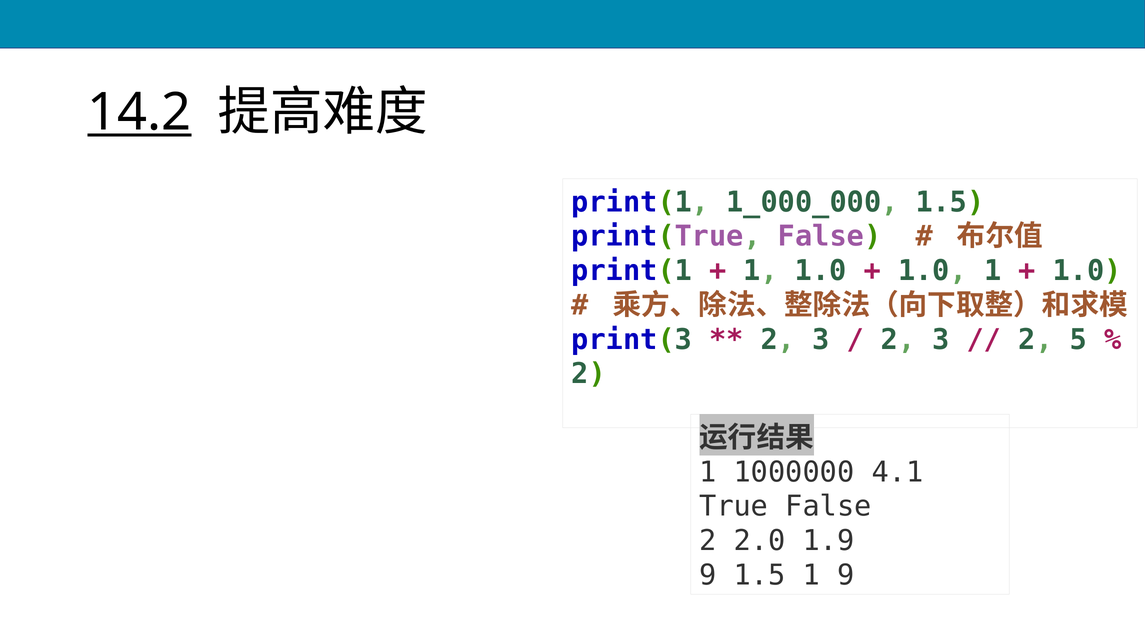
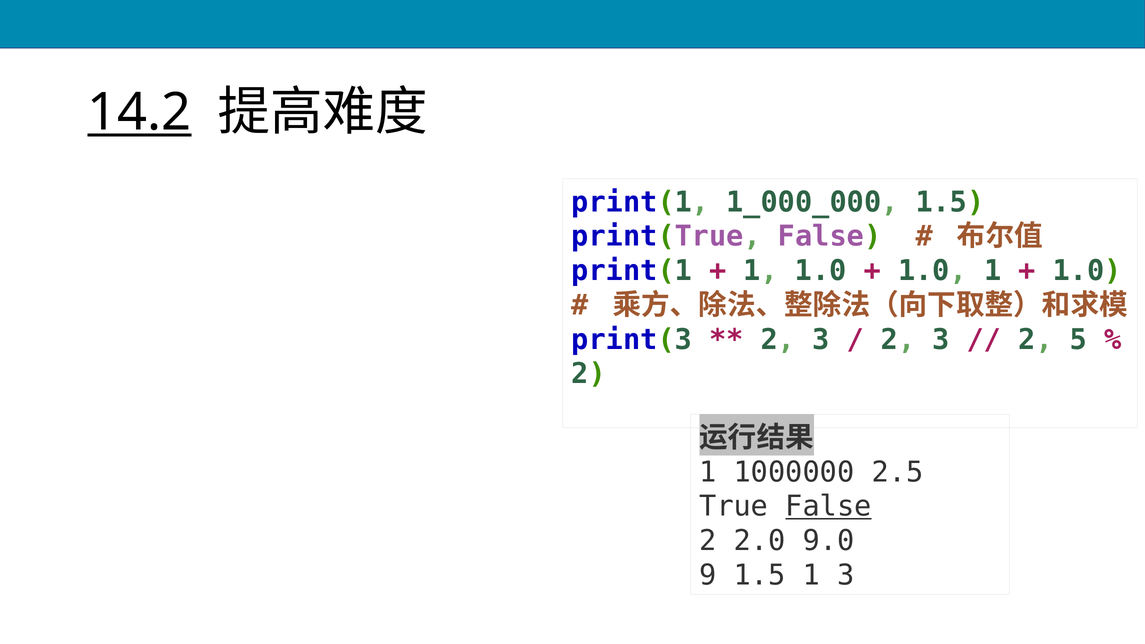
4.1: 4.1 -> 2.5
False at (829, 506) underline: none -> present
1.9: 1.9 -> 9.0
1 9: 9 -> 3
